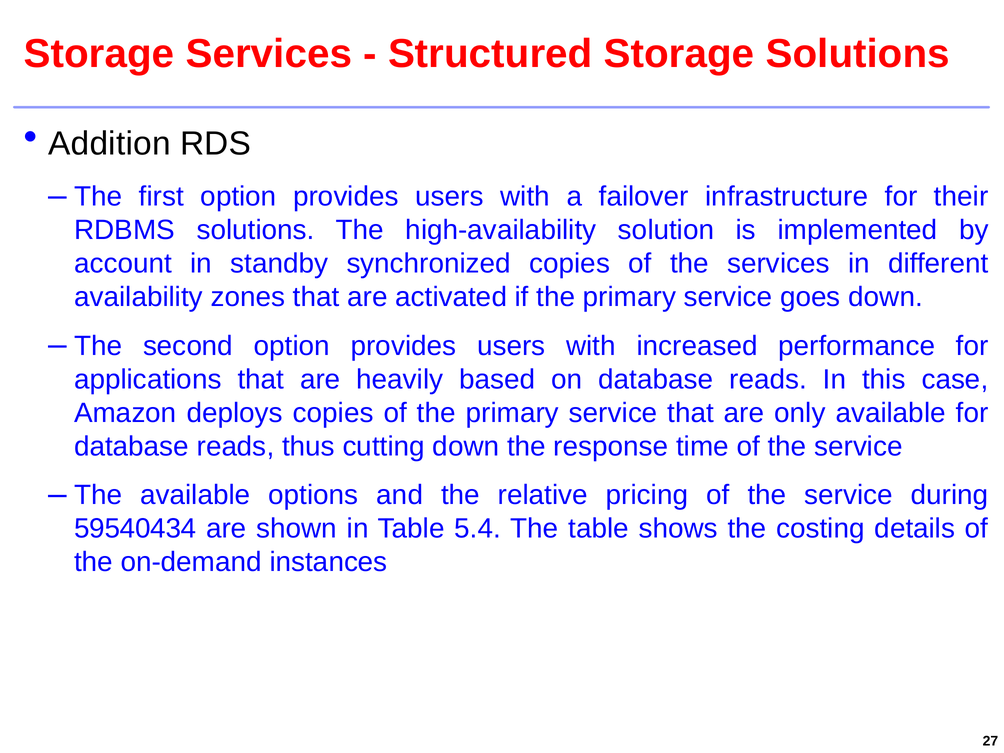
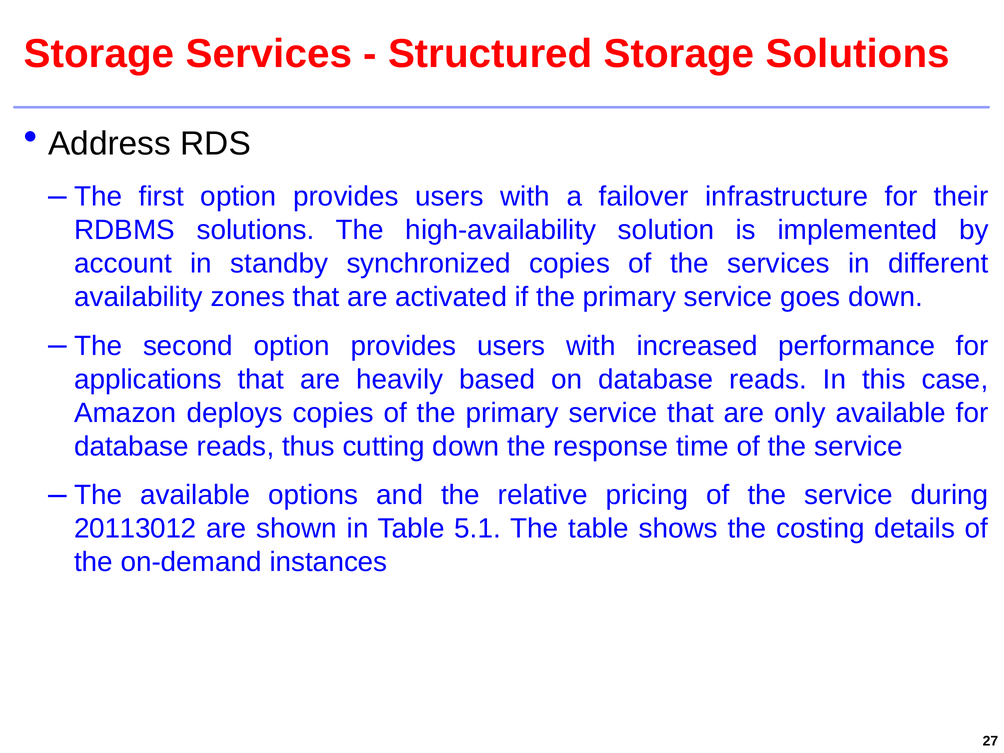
Addition: Addition -> Address
59540434: 59540434 -> 20113012
5.4: 5.4 -> 5.1
